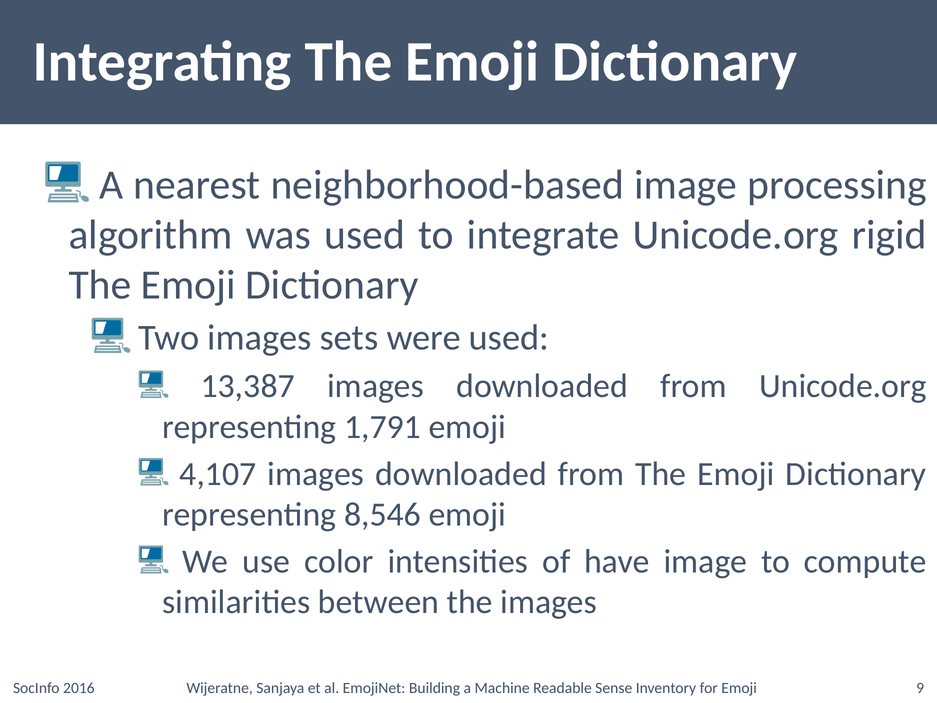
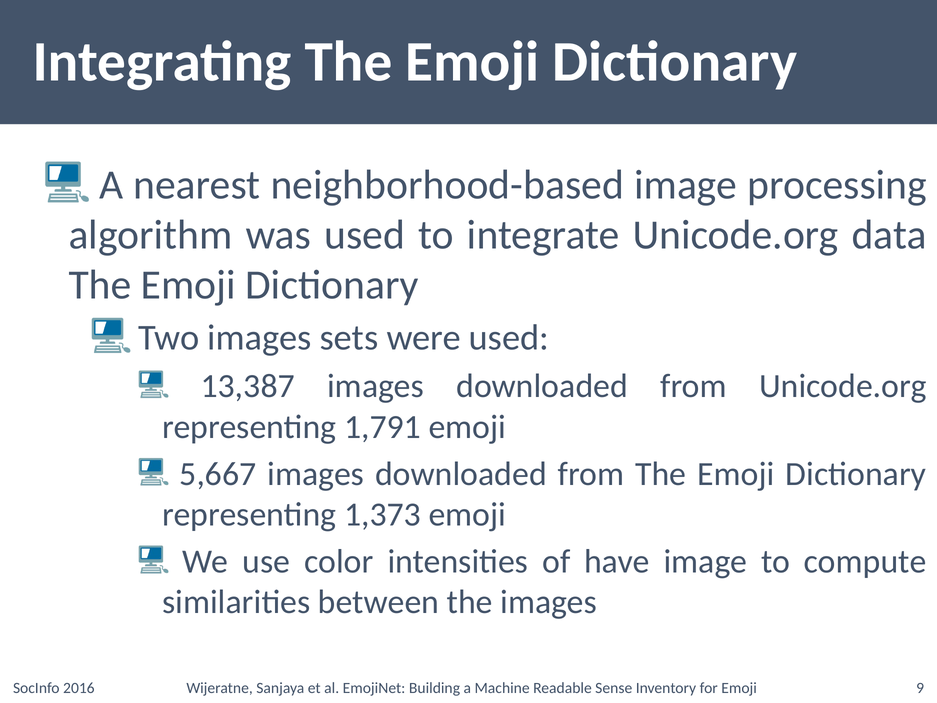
rigid: rigid -> data
4,107: 4,107 -> 5,667
8,546: 8,546 -> 1,373
